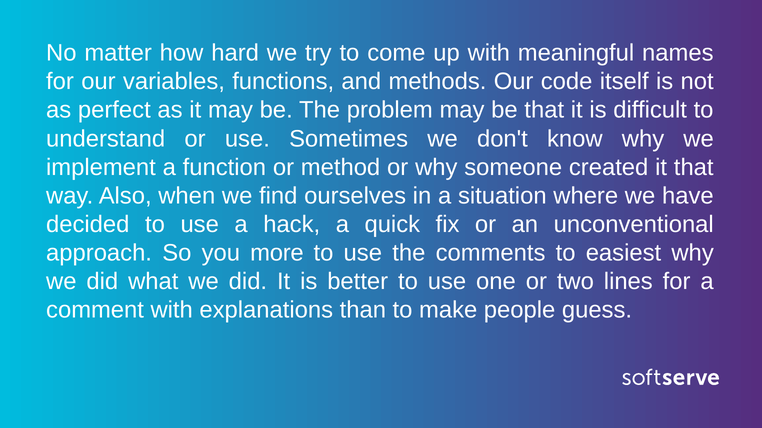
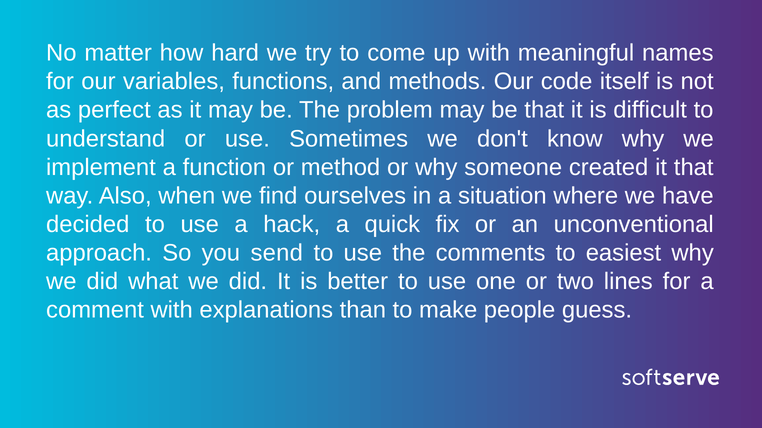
more: more -> send
